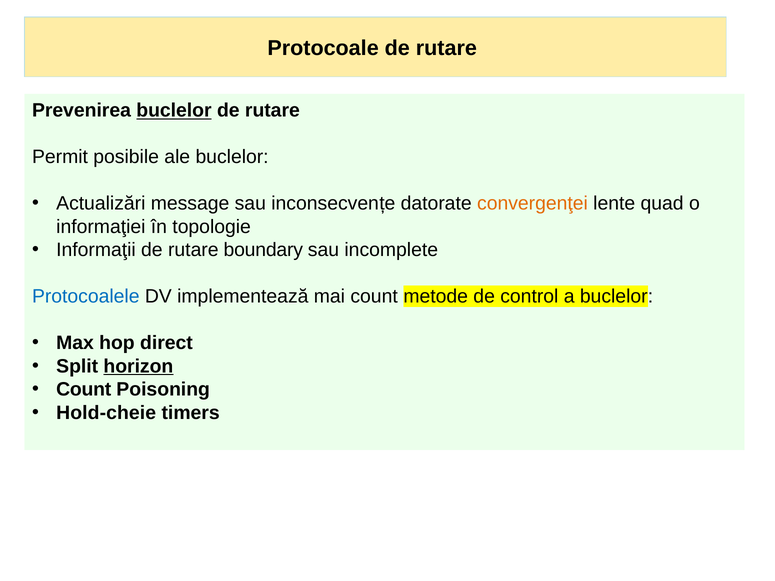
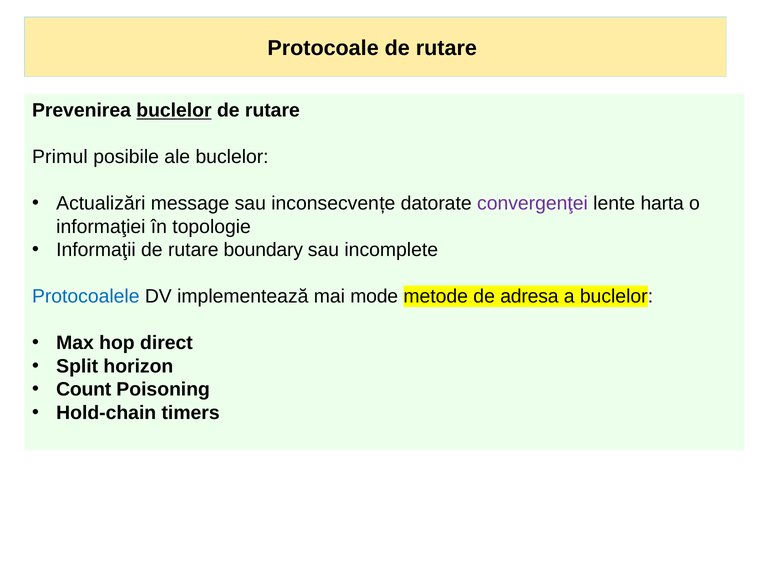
Permit: Permit -> Primul
convergenţei colour: orange -> purple
quad: quad -> harta
mai count: count -> mode
control: control -> adresa
horizon underline: present -> none
Hold-cheie: Hold-cheie -> Hold-chain
